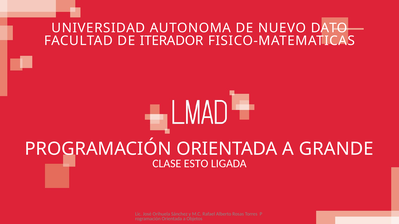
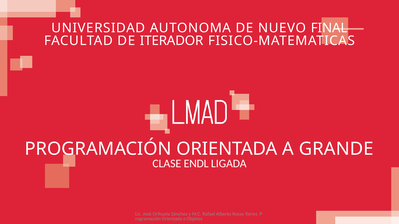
DATO: DATO -> FINAL
ESTO: ESTO -> ENDL
